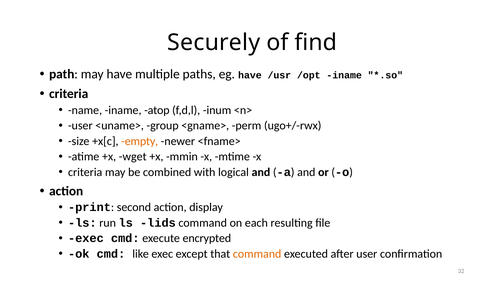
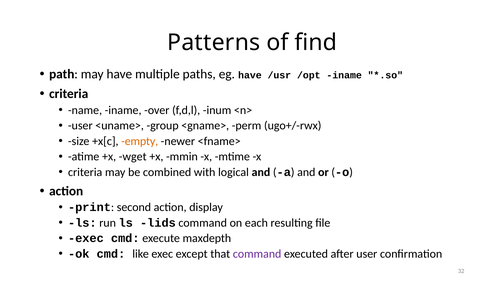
Securely: Securely -> Patterns
atop: atop -> over
encrypted: encrypted -> maxdepth
command at (257, 253) colour: orange -> purple
